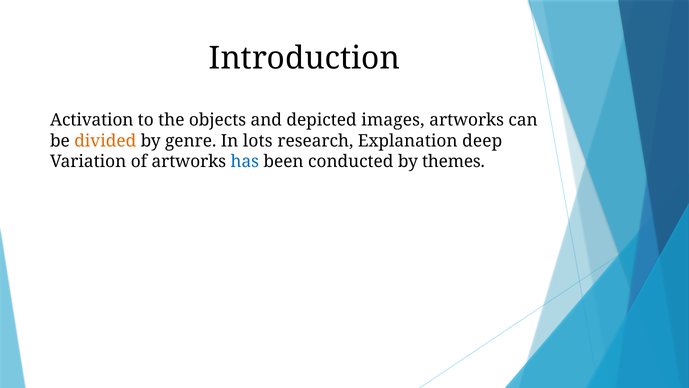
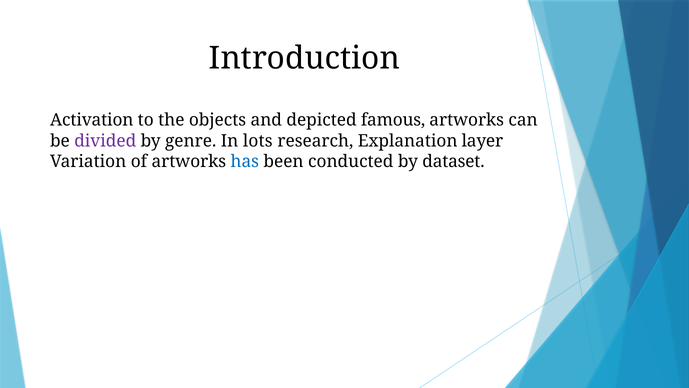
images: images -> famous
divided colour: orange -> purple
deep: deep -> layer
themes: themes -> dataset
